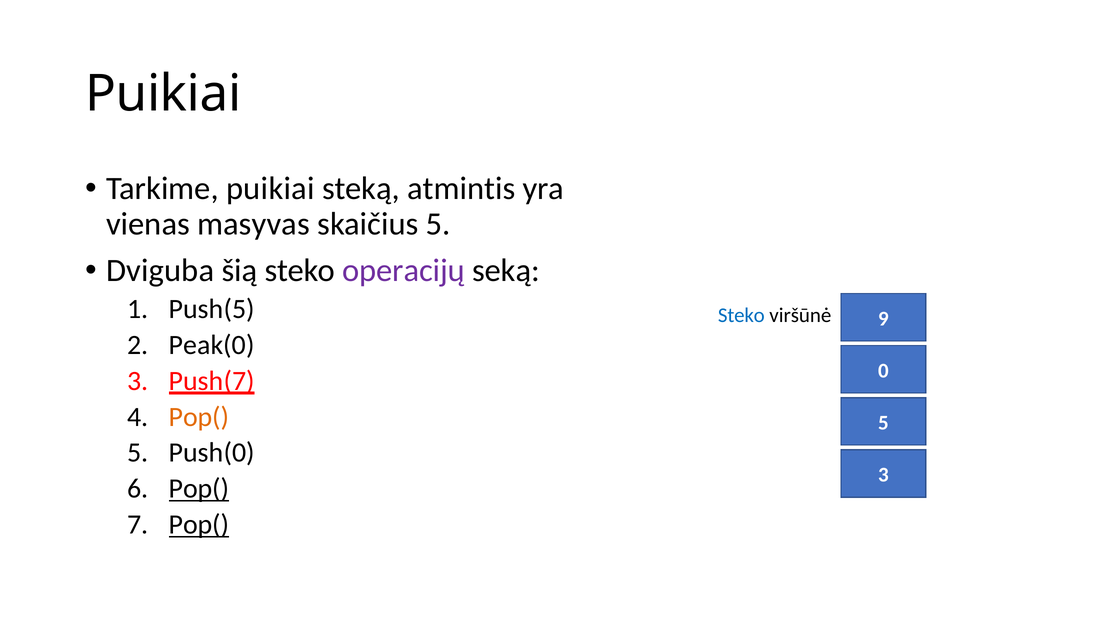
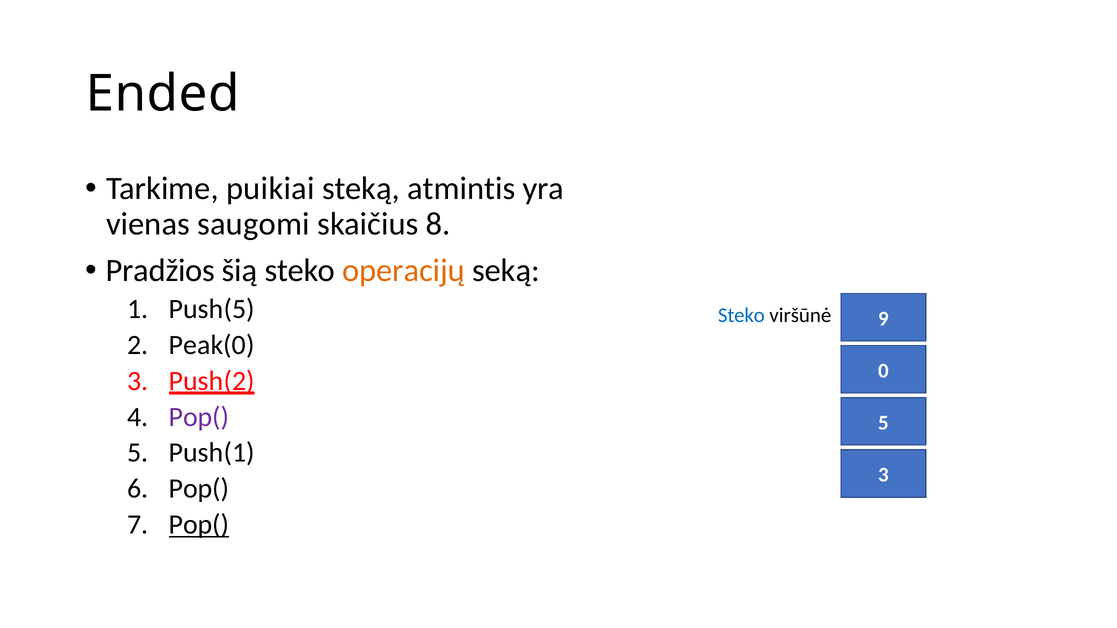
Puikiai at (163, 94): Puikiai -> Ended
masyvas: masyvas -> saugomi
skaičius 5: 5 -> 8
Dviguba: Dviguba -> Pradžios
operacijų colour: purple -> orange
Push(7: Push(7 -> Push(2
Pop( at (199, 417) colour: orange -> purple
Push(0: Push(0 -> Push(1
Pop( at (199, 489) underline: present -> none
